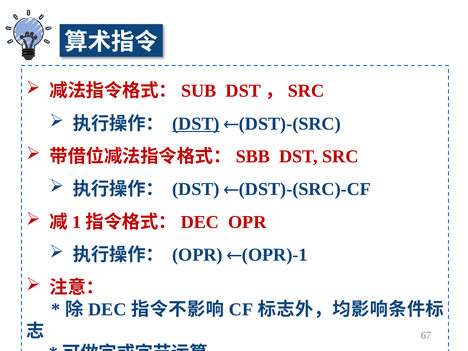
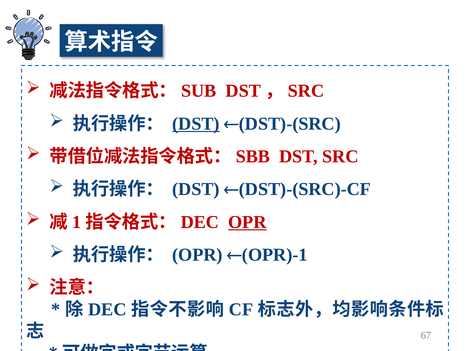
OPR at (247, 222) underline: none -> present
